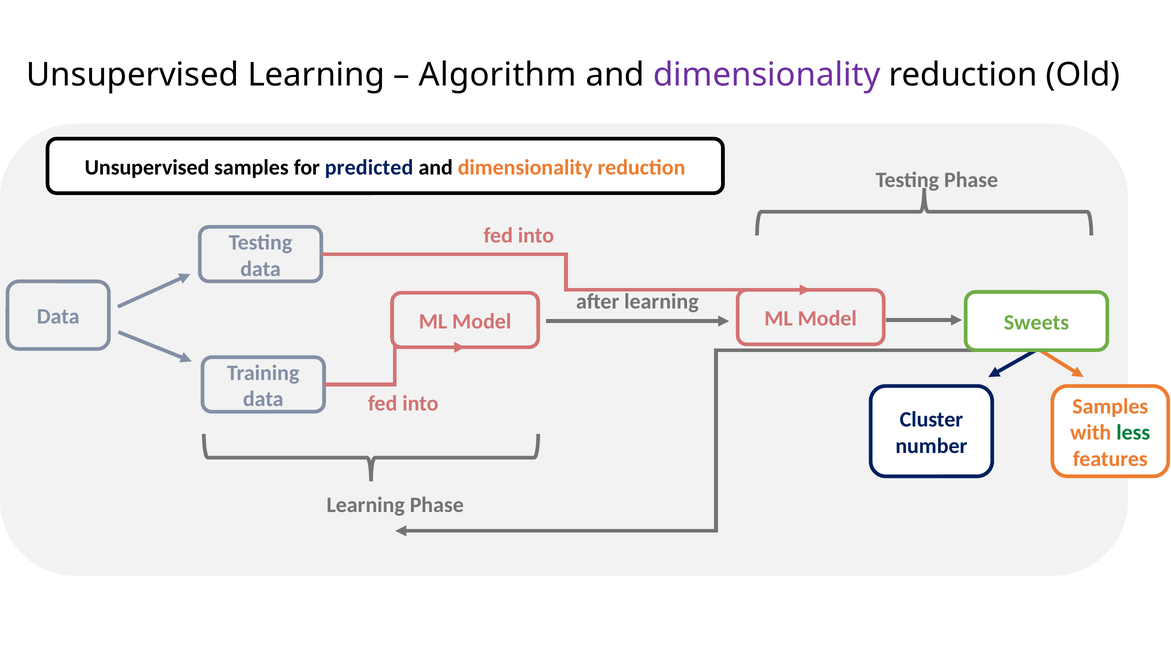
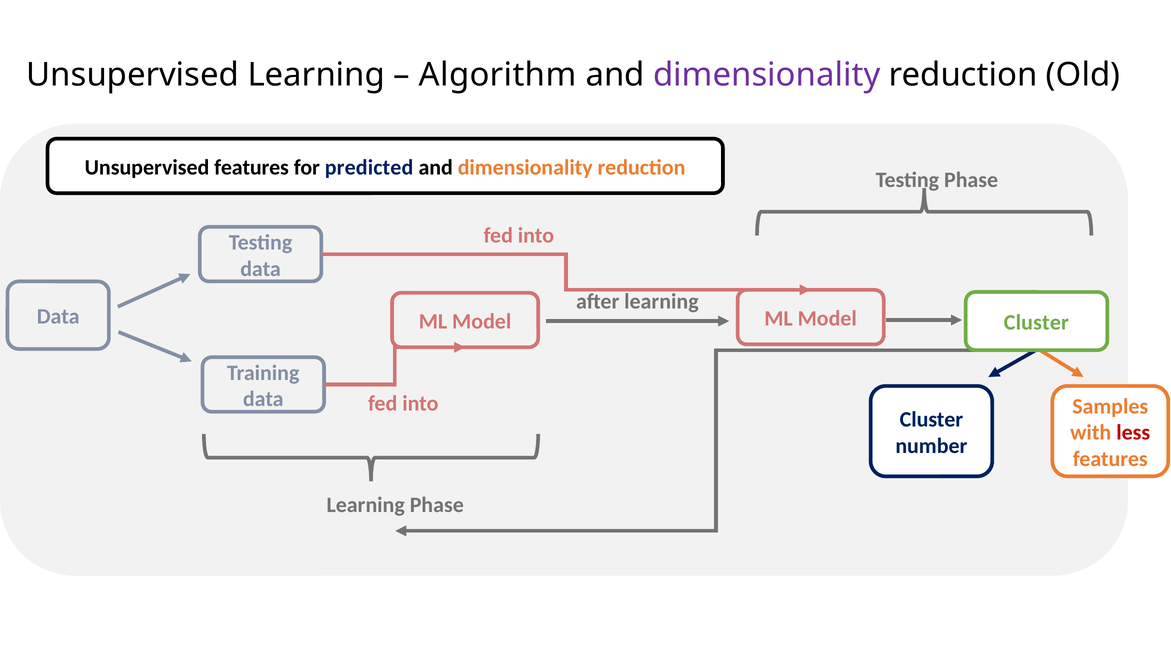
Unsupervised samples: samples -> features
Sweets at (1036, 323): Sweets -> Cluster
less colour: green -> red
